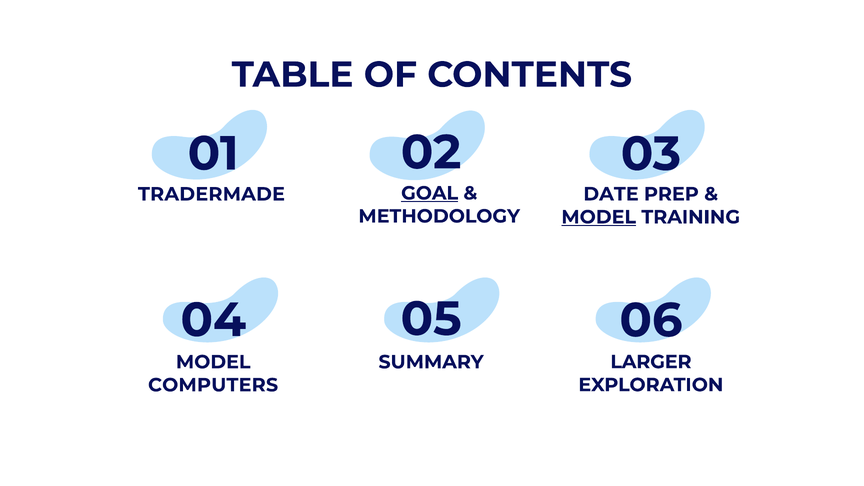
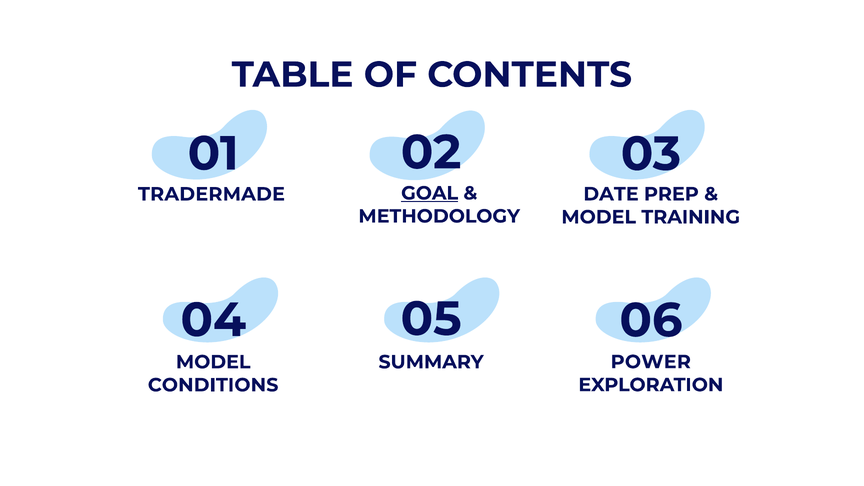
MODEL at (599, 217) underline: present -> none
LARGER: LARGER -> POWER
COMPUTERS: COMPUTERS -> CONDITIONS
